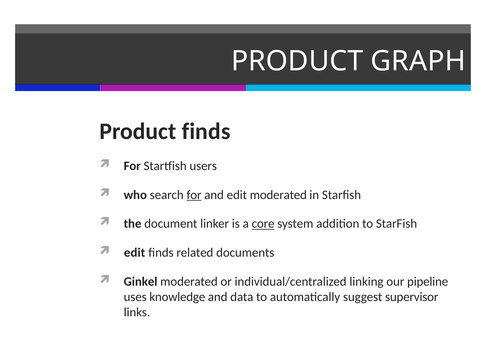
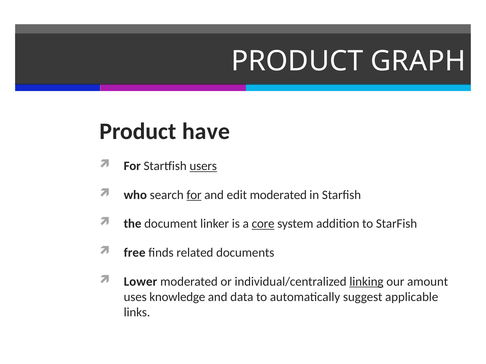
Product finds: finds -> have
users underline: none -> present
edit at (135, 253): edit -> free
Ginkel: Ginkel -> Lower
linking underline: none -> present
pipeline: pipeline -> amount
supervisor: supervisor -> applicable
